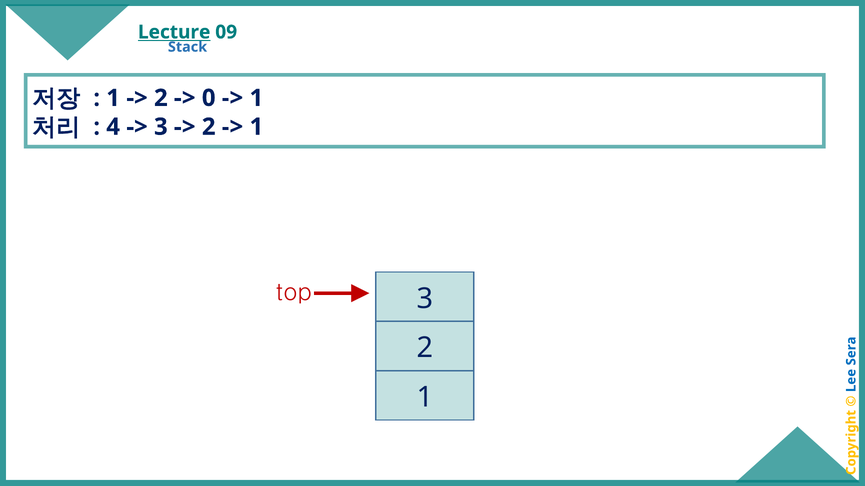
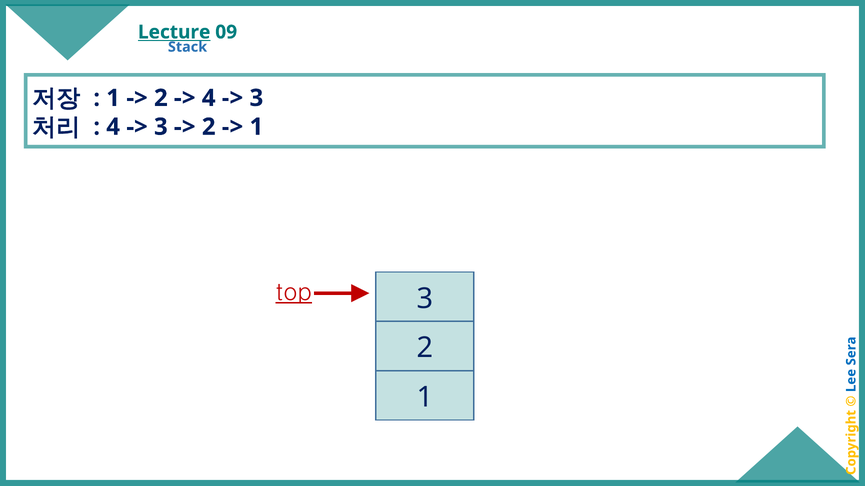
0 at (209, 98): 0 -> 4
1 at (256, 98): 1 -> 3
top underline: none -> present
